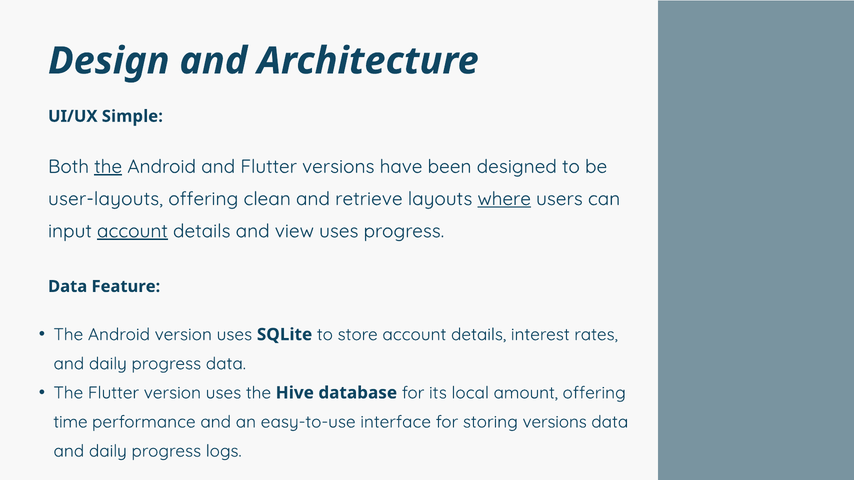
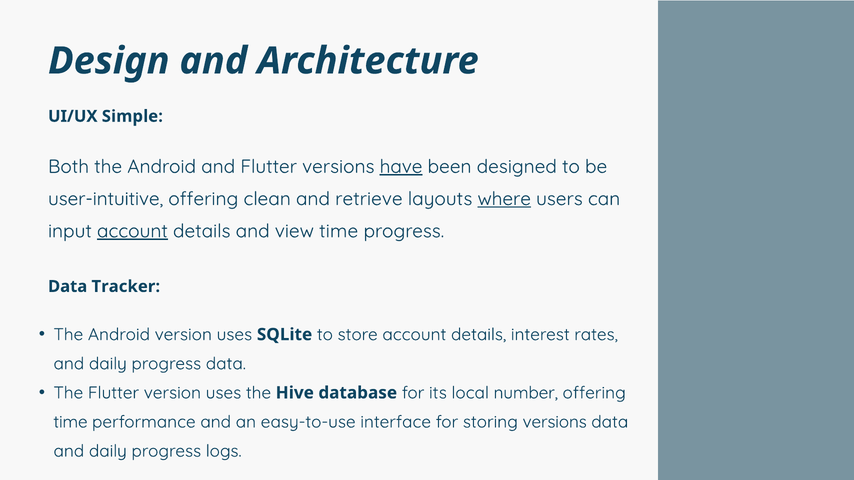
the at (108, 167) underline: present -> none
have underline: none -> present
user-layouts: user-layouts -> user-intuitive
view uses: uses -> time
Feature: Feature -> Tracker
amount: amount -> number
